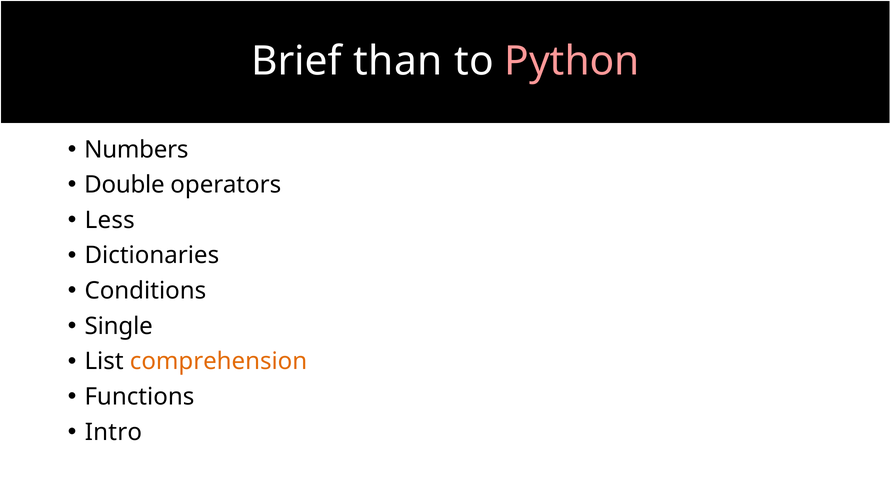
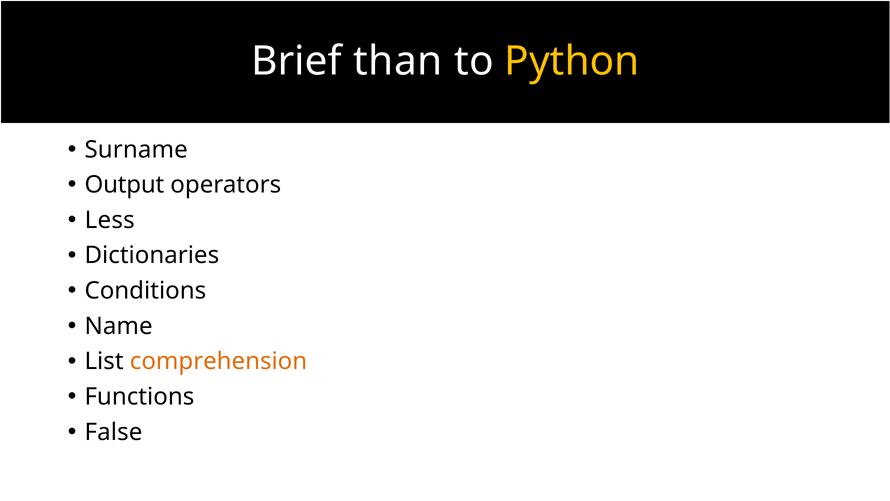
Python colour: pink -> yellow
Numbers: Numbers -> Surname
Double: Double -> Output
Single: Single -> Name
Intro: Intro -> False
